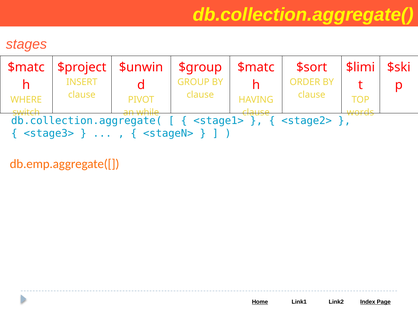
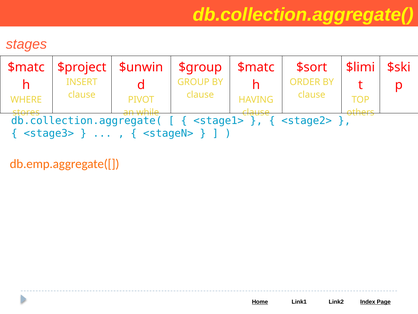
switch: switch -> stores
words: words -> others
